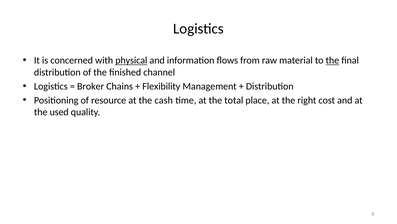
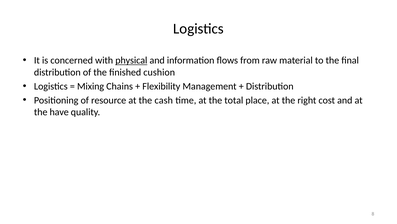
the at (332, 60) underline: present -> none
channel: channel -> cushion
Broker: Broker -> Mixing
used: used -> have
